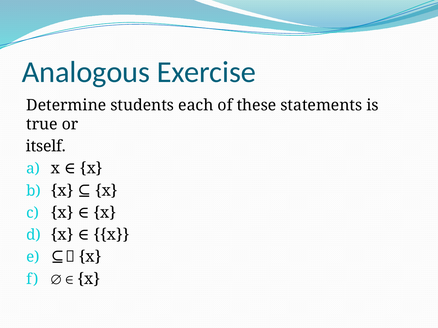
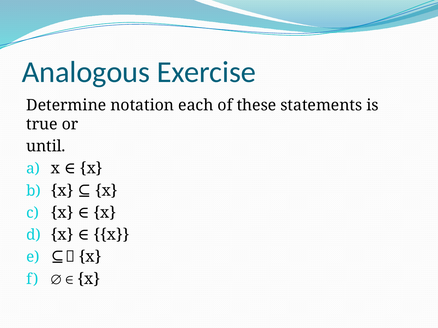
students: students -> notation
itself: itself -> until
